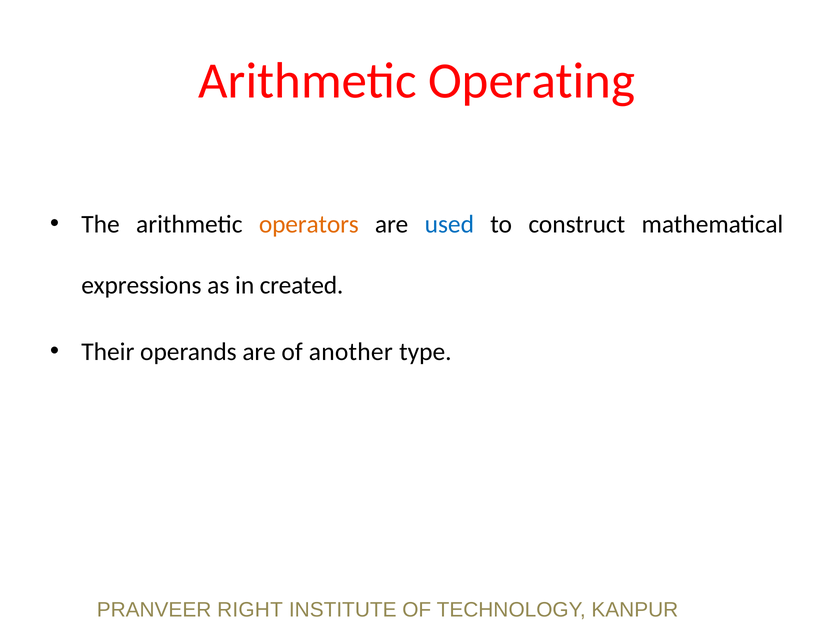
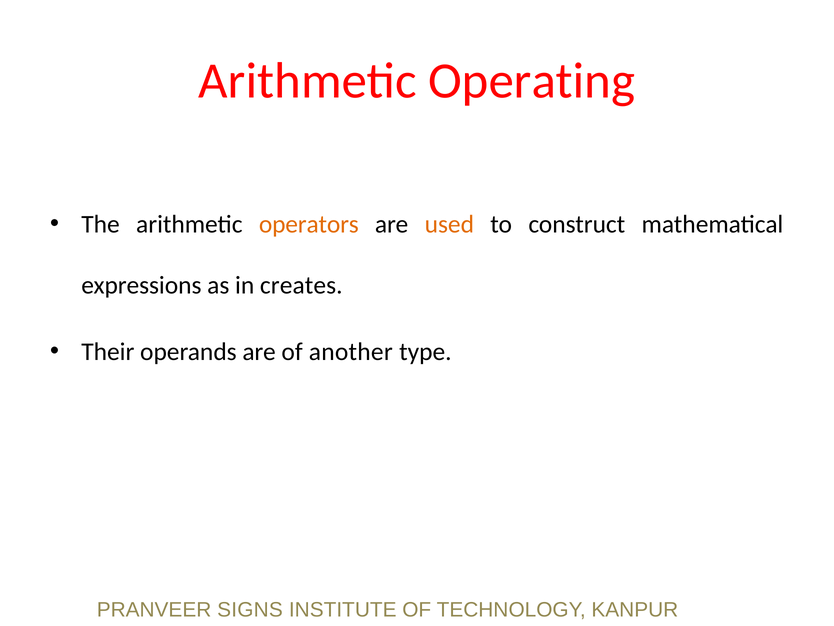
used colour: blue -> orange
created: created -> creates
RIGHT: RIGHT -> SIGNS
